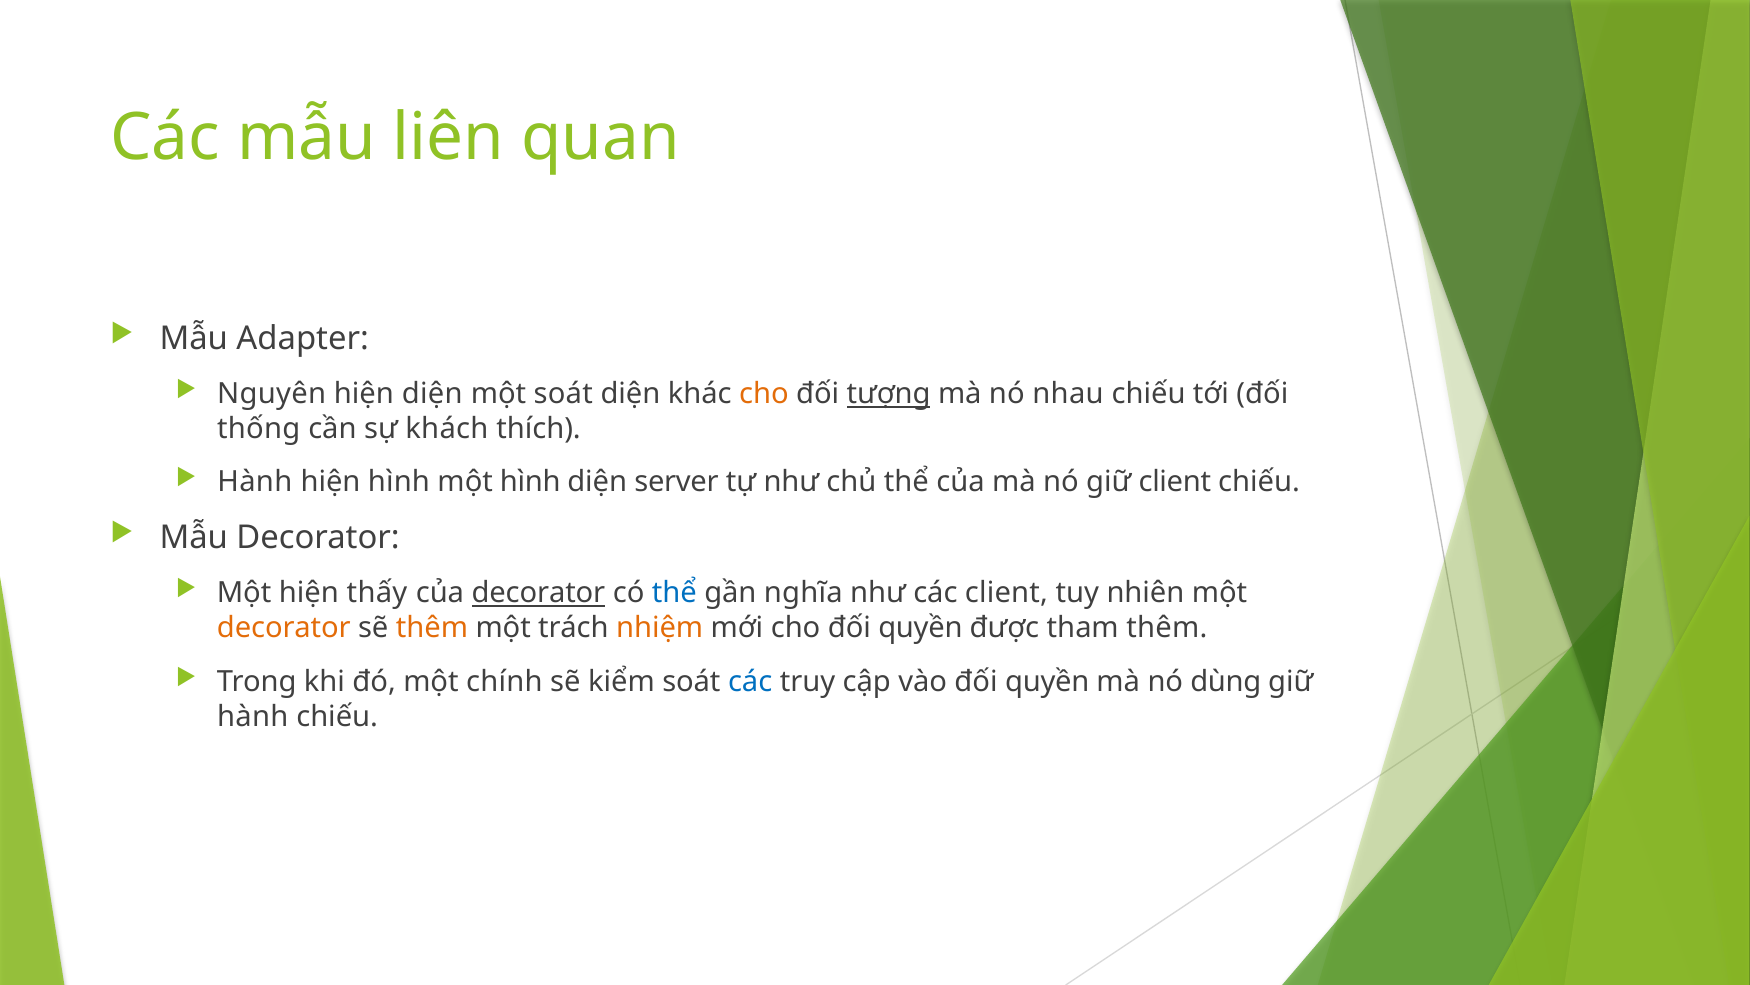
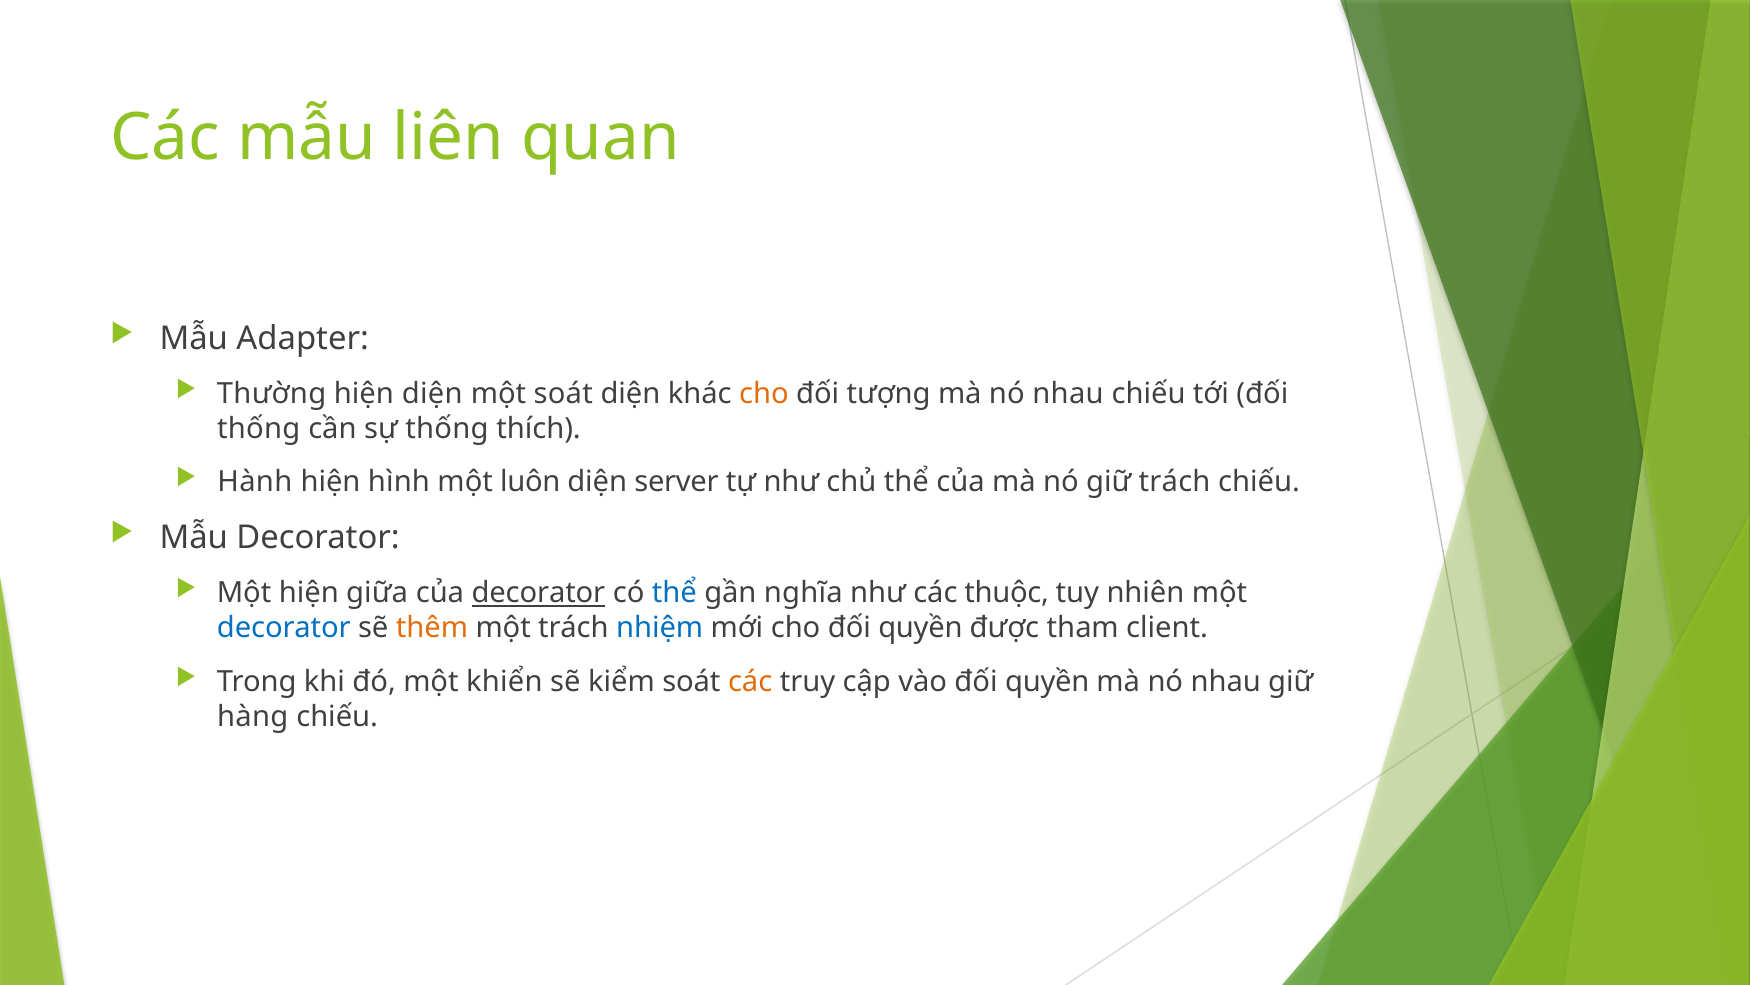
Nguyên: Nguyên -> Thường
tượng underline: present -> none
sự khách: khách -> thống
một hình: hình -> luôn
giữ client: client -> trách
thấy: thấy -> giữa
các client: client -> thuộc
decorator at (284, 628) colour: orange -> blue
nhiệm colour: orange -> blue
tham thêm: thêm -> client
chính: chính -> khiển
các at (750, 681) colour: blue -> orange
dùng at (1226, 681): dùng -> nhau
hành at (253, 716): hành -> hàng
